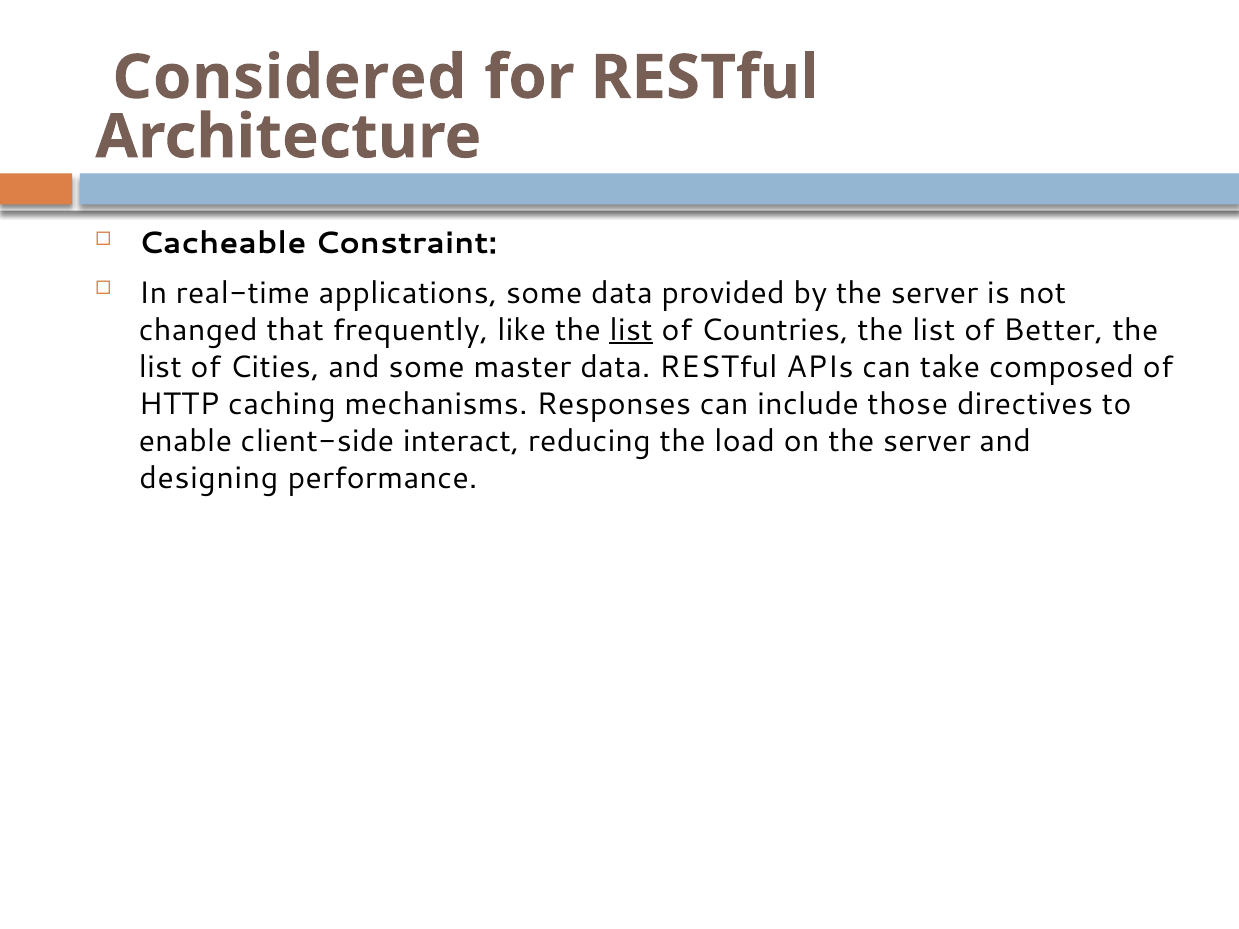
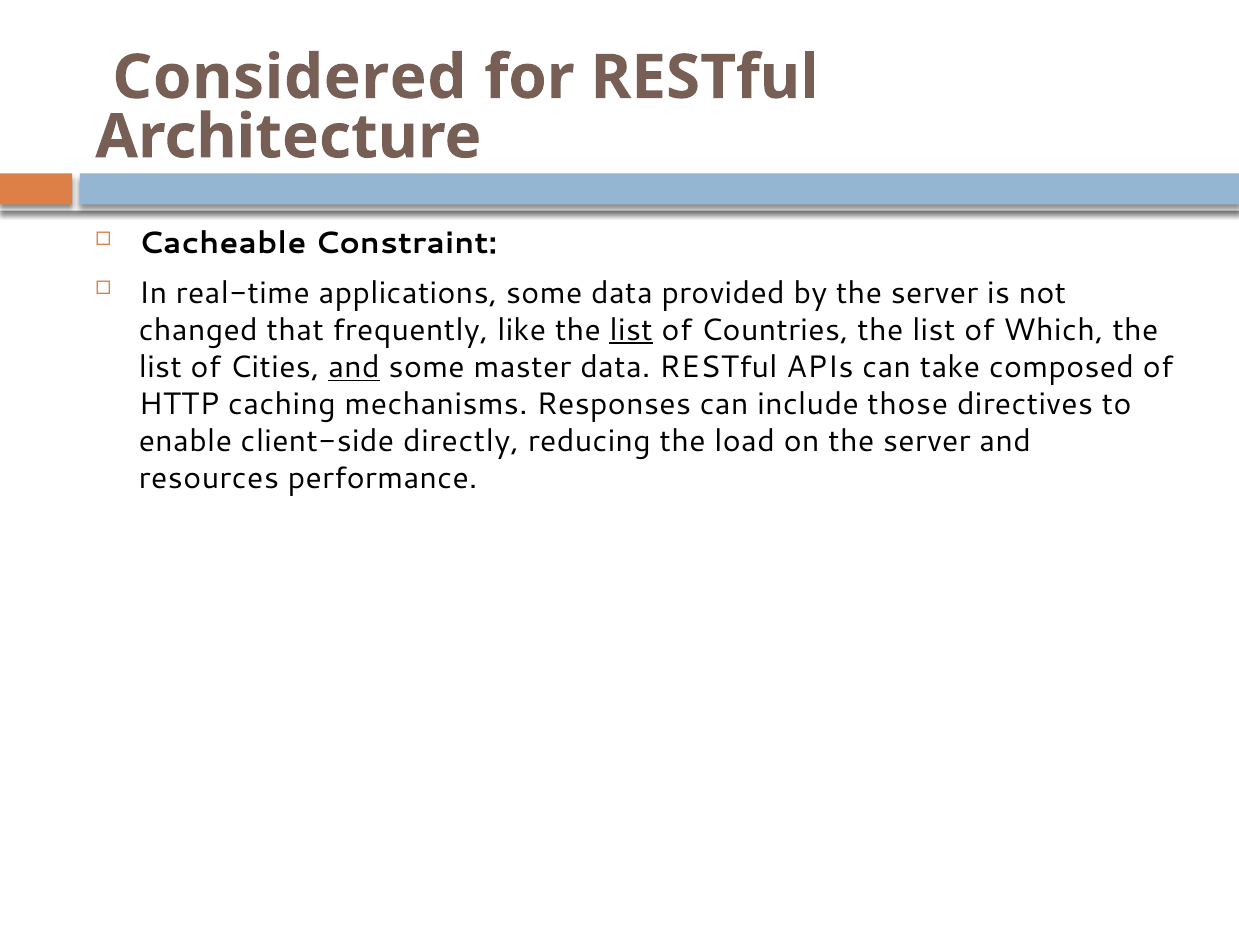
Better: Better -> Which
and at (354, 367) underline: none -> present
interact: interact -> directly
designing: designing -> resources
